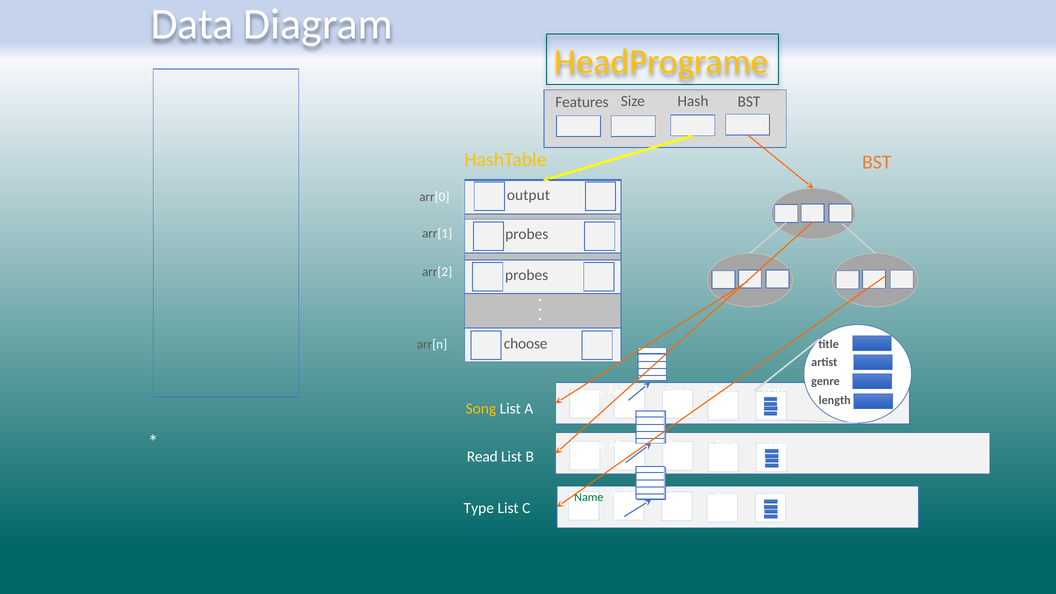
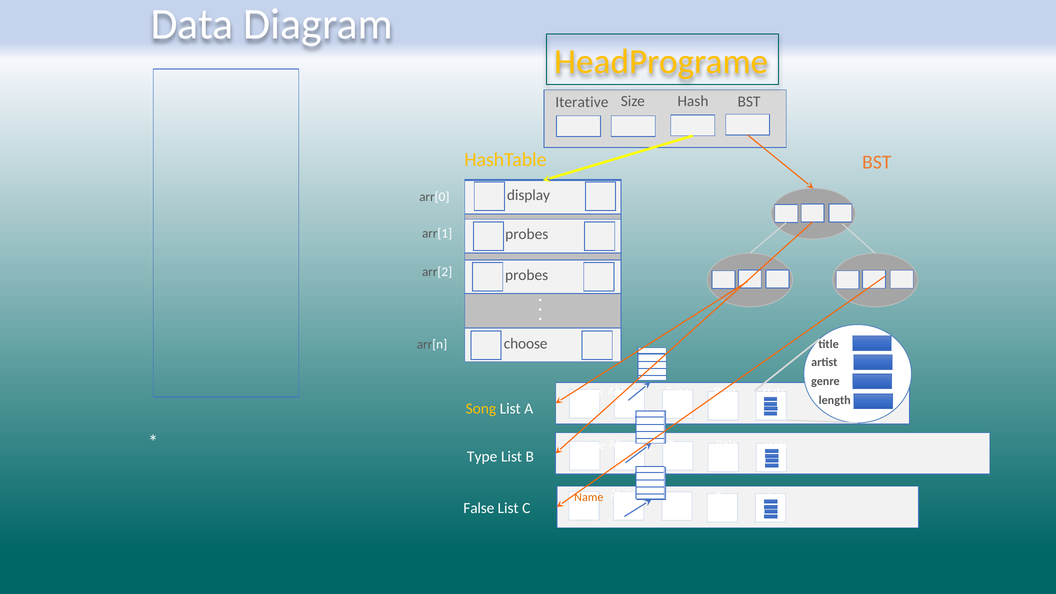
Features: Features -> Iterative
output: output -> display
Read at (482, 457): Read -> Type
Name at (589, 497) colour: green -> orange
Type at (479, 508): Type -> False
